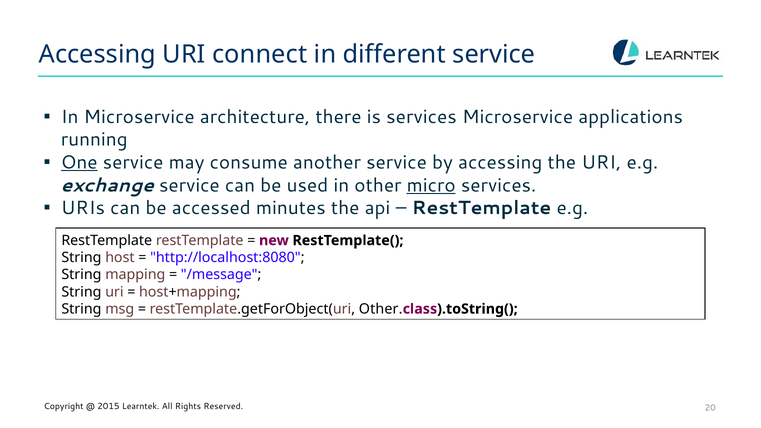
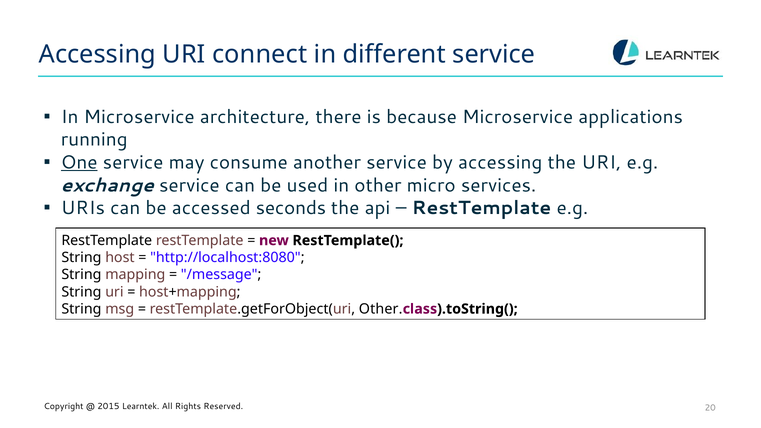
is services: services -> because
micro underline: present -> none
minutes: minutes -> seconds
